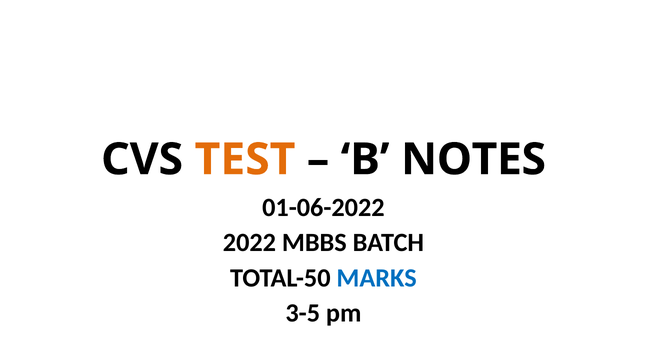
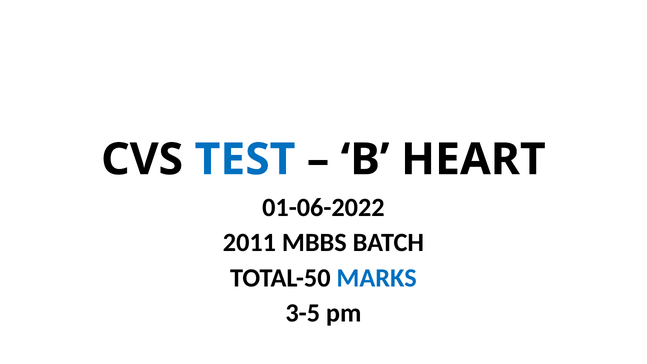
TEST colour: orange -> blue
NOTES: NOTES -> HEART
2022: 2022 -> 2011
